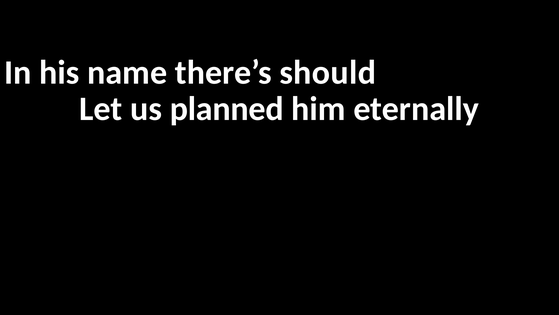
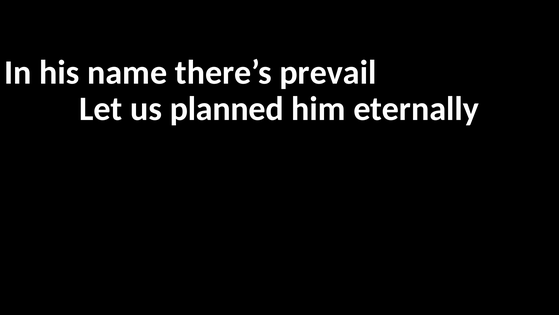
should: should -> prevail
